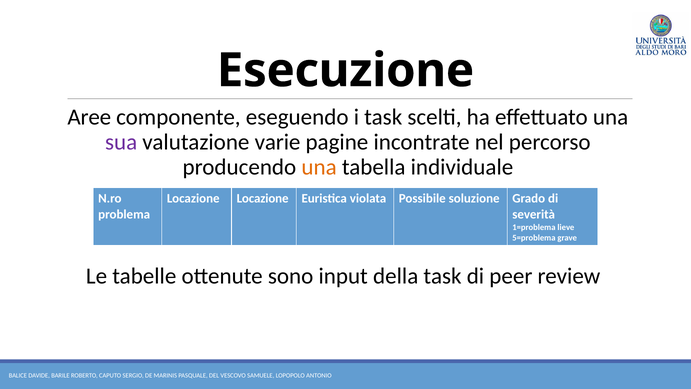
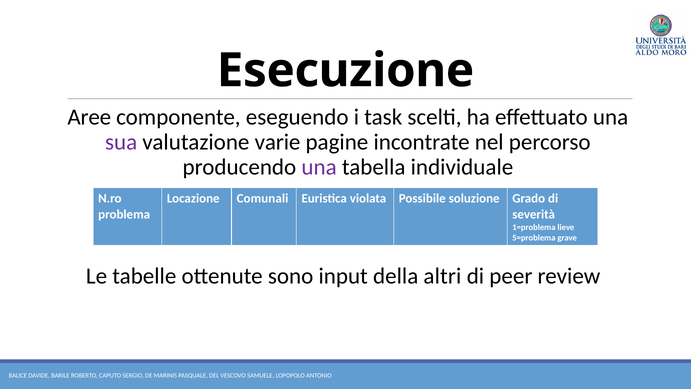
una at (319, 167) colour: orange -> purple
Locazione Locazione: Locazione -> Comunali
della task: task -> altri
